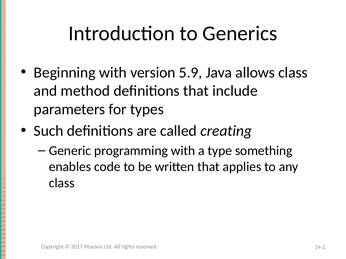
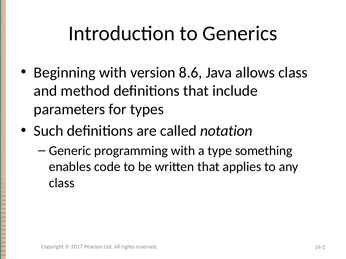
5.9: 5.9 -> 8.6
creating: creating -> notation
